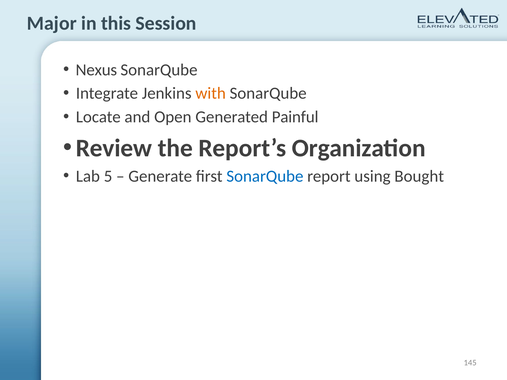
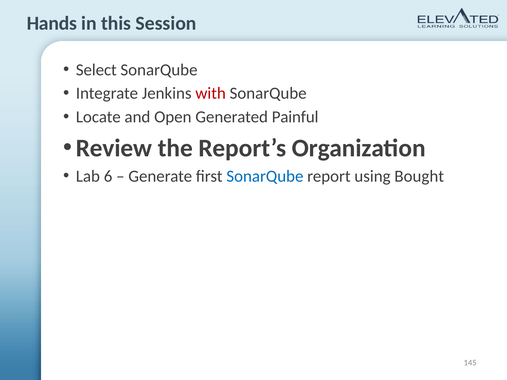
Major: Major -> Hands
Nexus: Nexus -> Select
with colour: orange -> red
5: 5 -> 6
